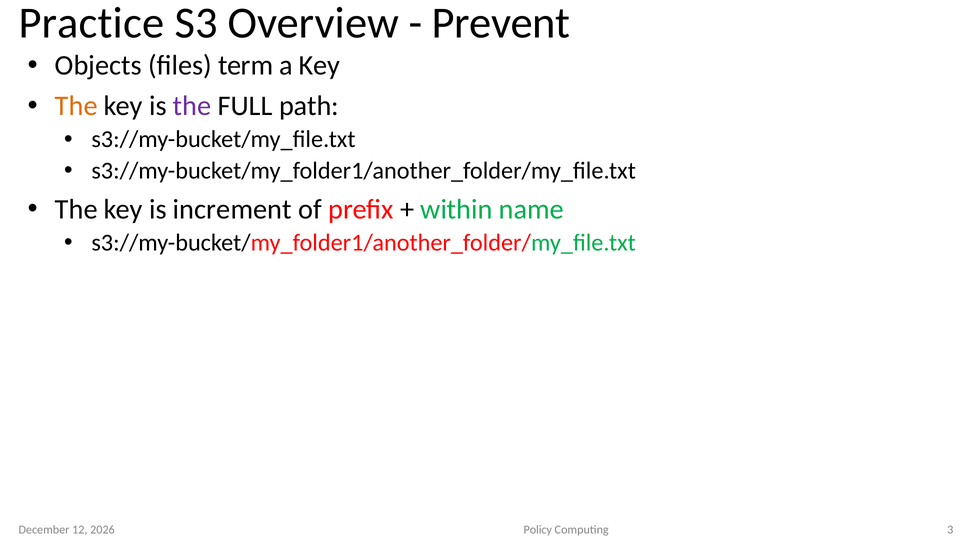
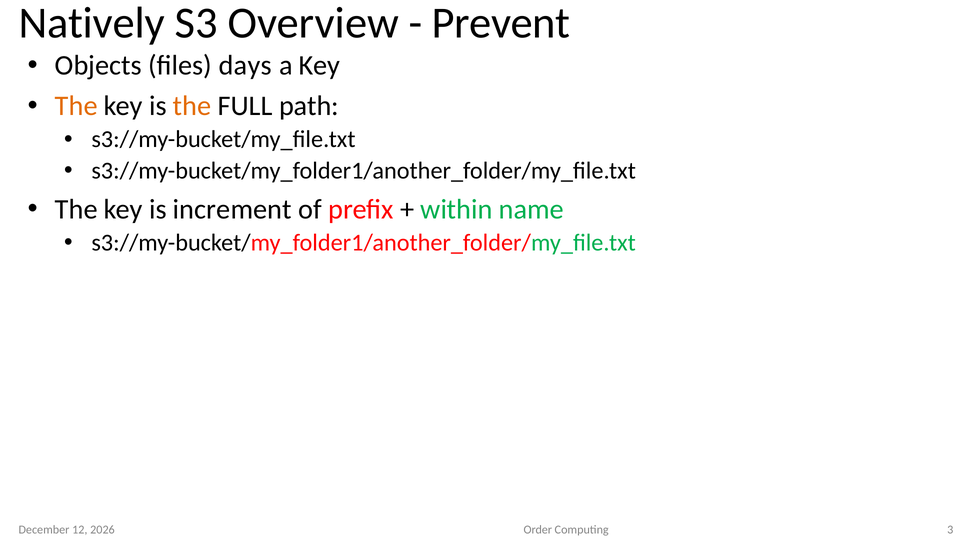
Practice: Practice -> Natively
term: term -> days
the at (192, 106) colour: purple -> orange
Policy: Policy -> Order
